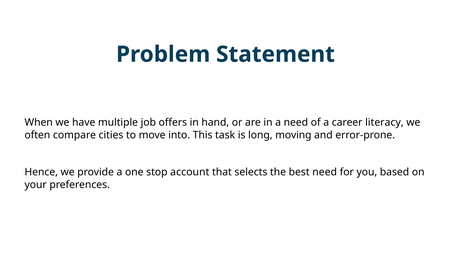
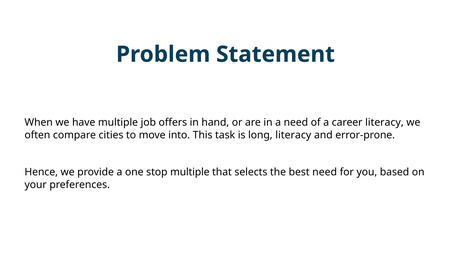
long moving: moving -> literacy
stop account: account -> multiple
